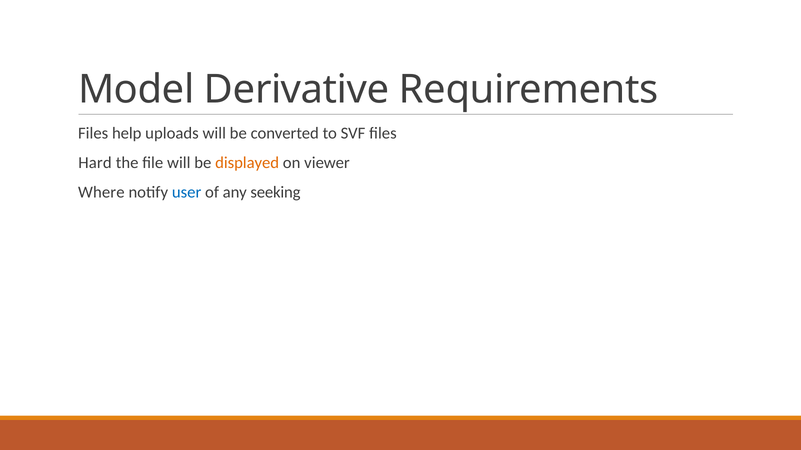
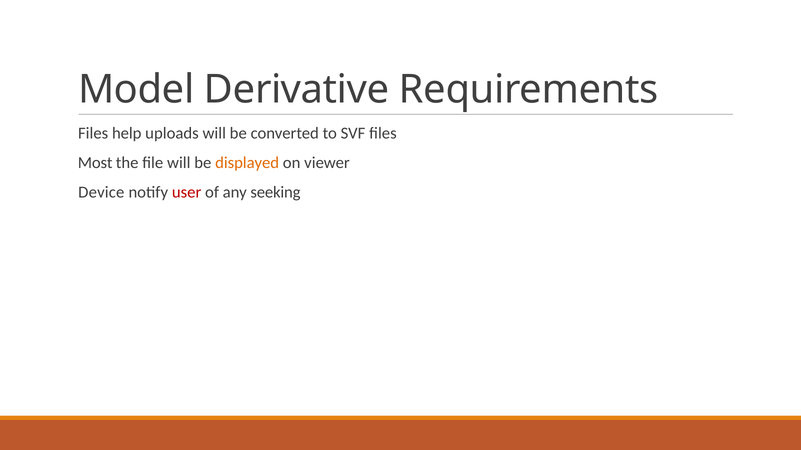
Hard: Hard -> Most
Where: Where -> Device
user colour: blue -> red
